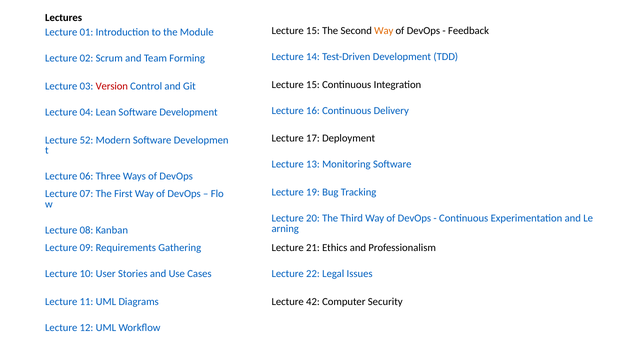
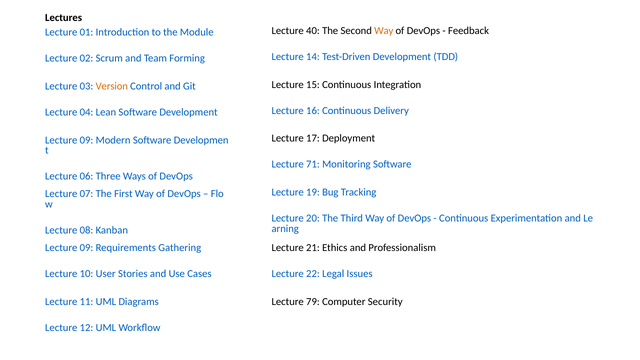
15 at (313, 31): 15 -> 40
Version colour: red -> orange
52 at (87, 140): 52 -> 09
13: 13 -> 71
42: 42 -> 79
